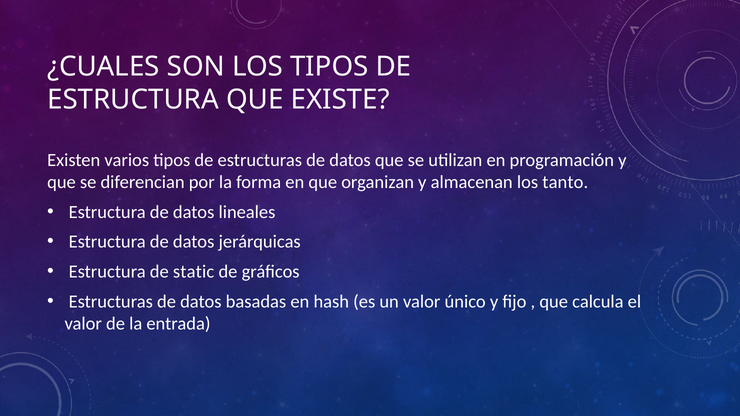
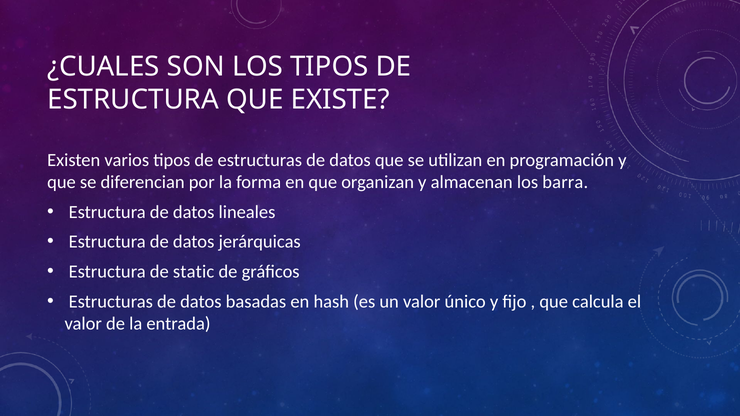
tanto: tanto -> barra
